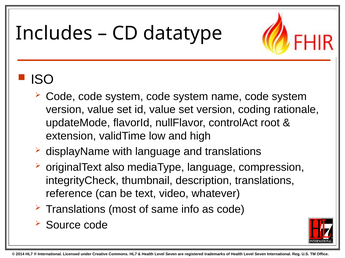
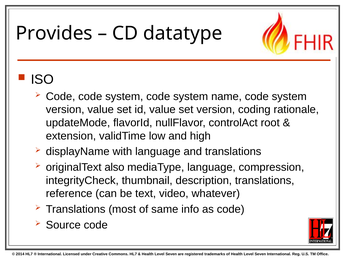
Includes: Includes -> Provides
